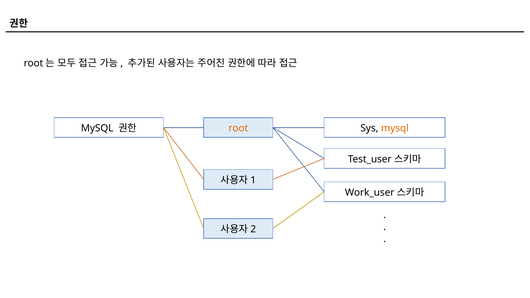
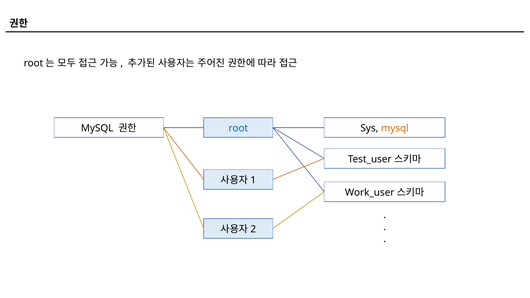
root colour: orange -> blue
